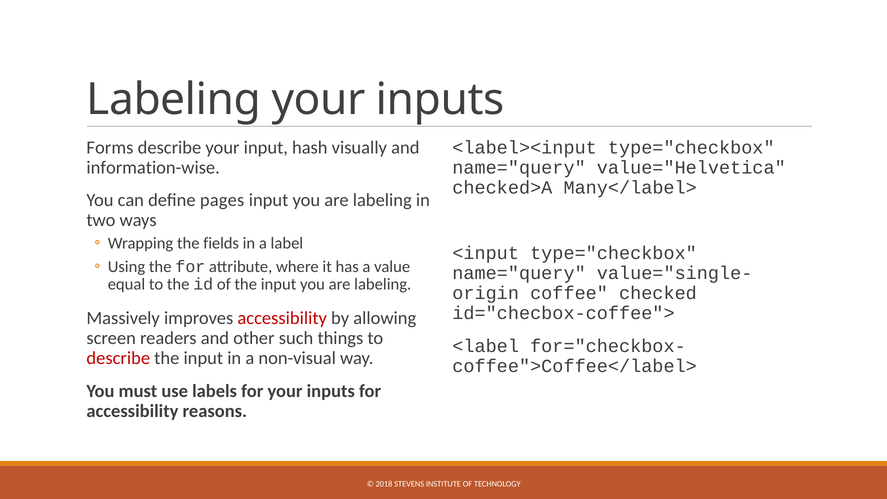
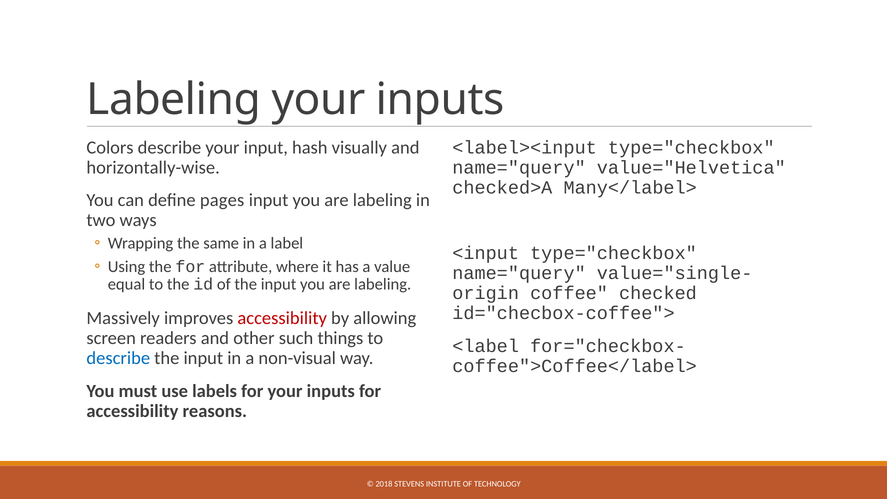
Forms: Forms -> Colors
information-wise: information-wise -> horizontally-wise
fields: fields -> same
describe at (118, 358) colour: red -> blue
